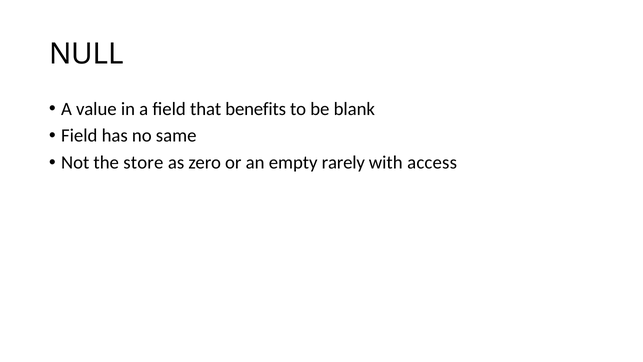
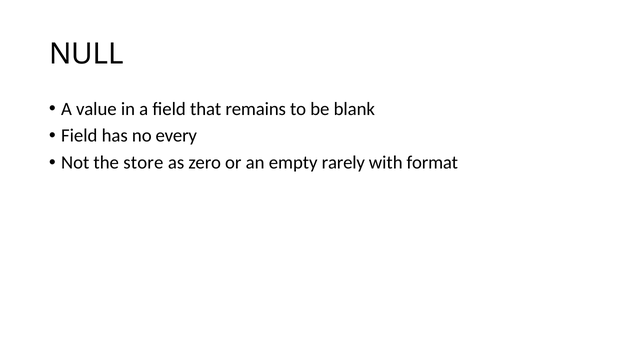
benefits: benefits -> remains
same: same -> every
access: access -> format
